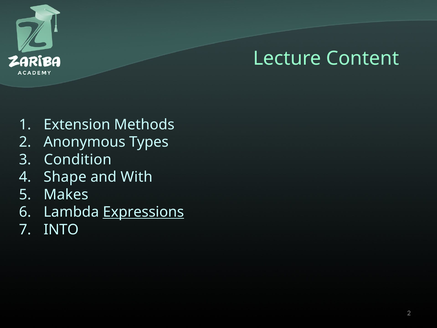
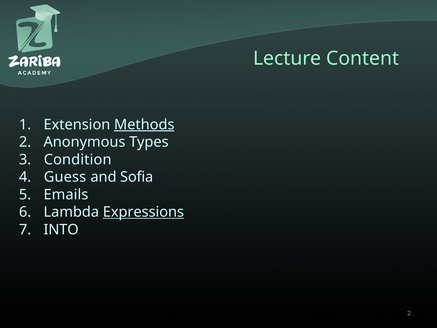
Methods underline: none -> present
Shape: Shape -> Guess
With: With -> Sofia
Makes: Makes -> Emails
